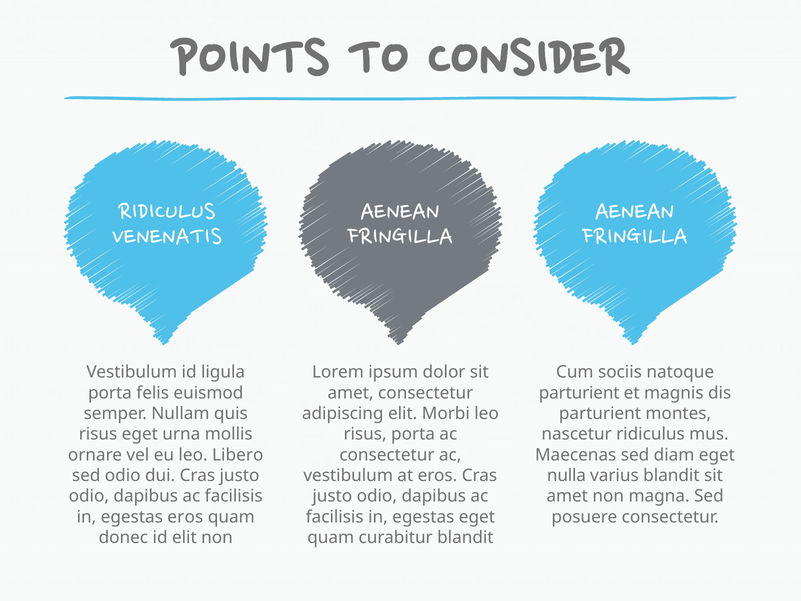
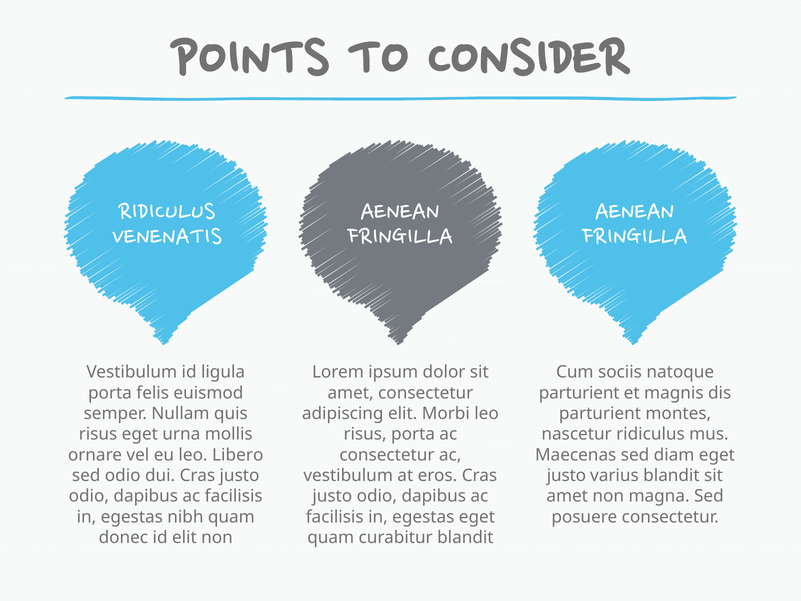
nulla at (566, 475): nulla -> justo
egestas eros: eros -> nibh
